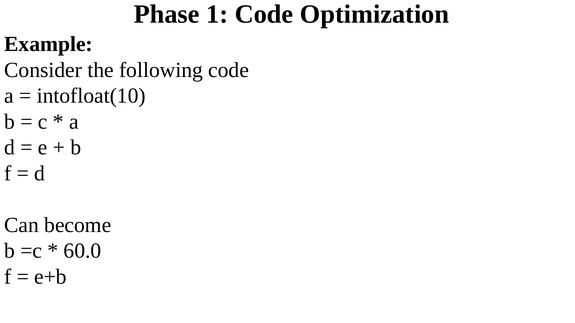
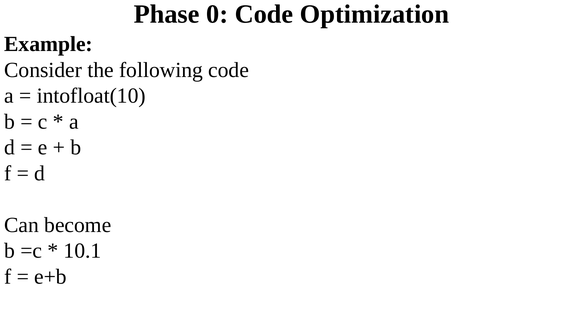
1: 1 -> 0
60.0: 60.0 -> 10.1
